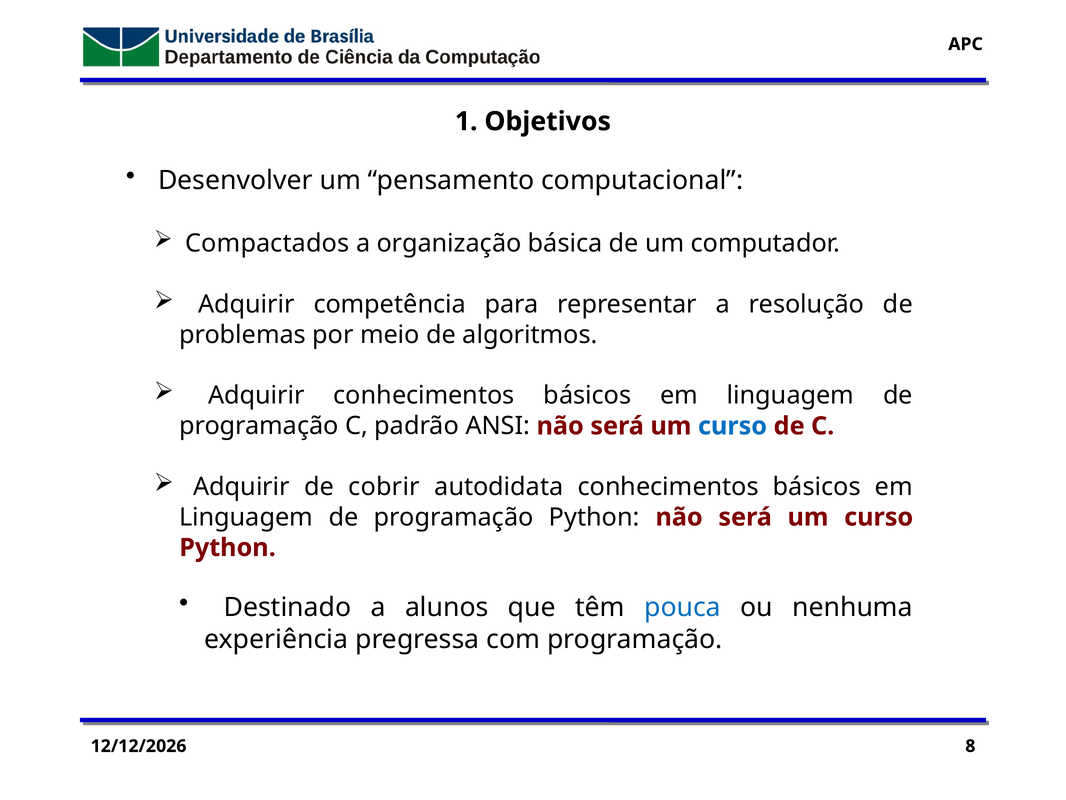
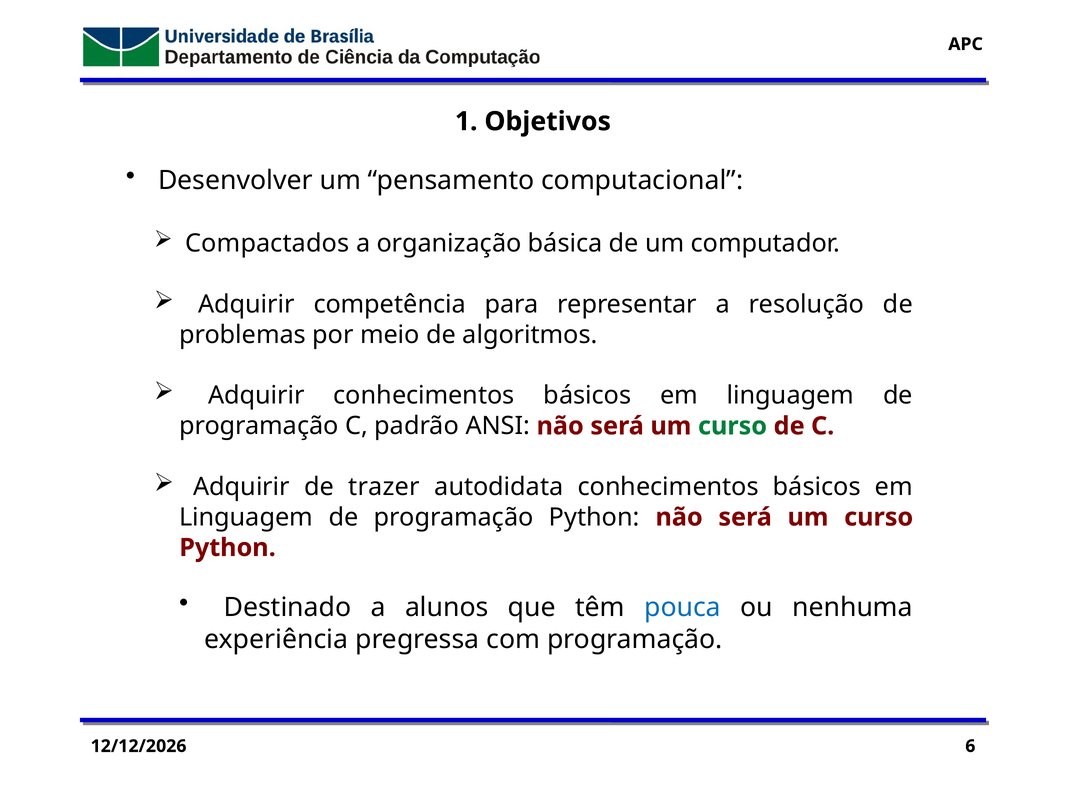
curso at (733, 426) colour: blue -> green
cobrir: cobrir -> trazer
8: 8 -> 6
